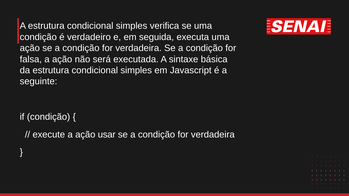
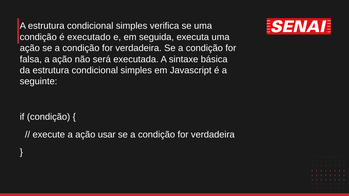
verdadeiro: verdadeiro -> executado
